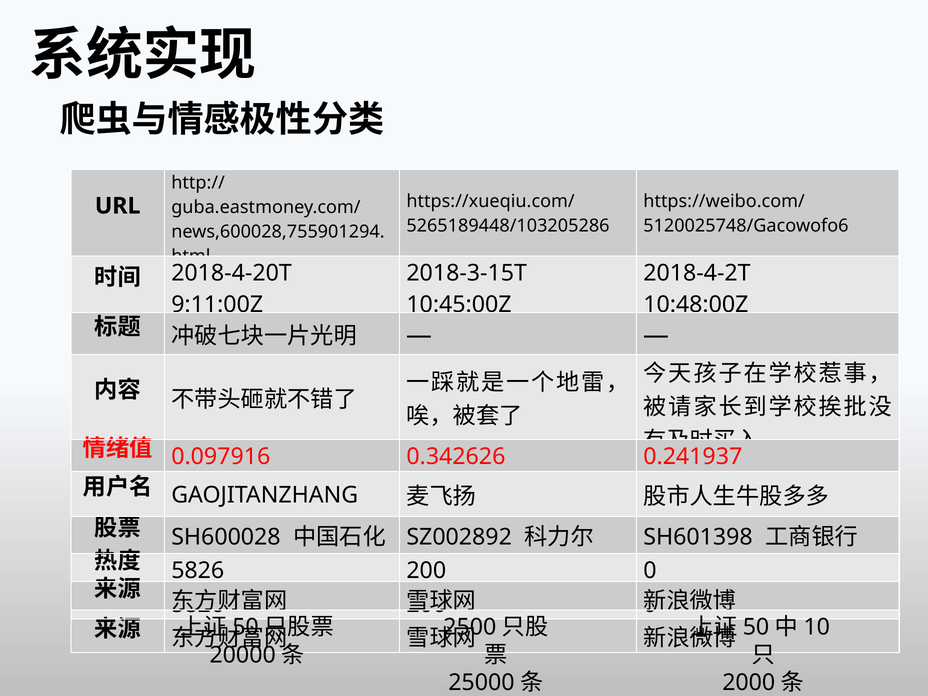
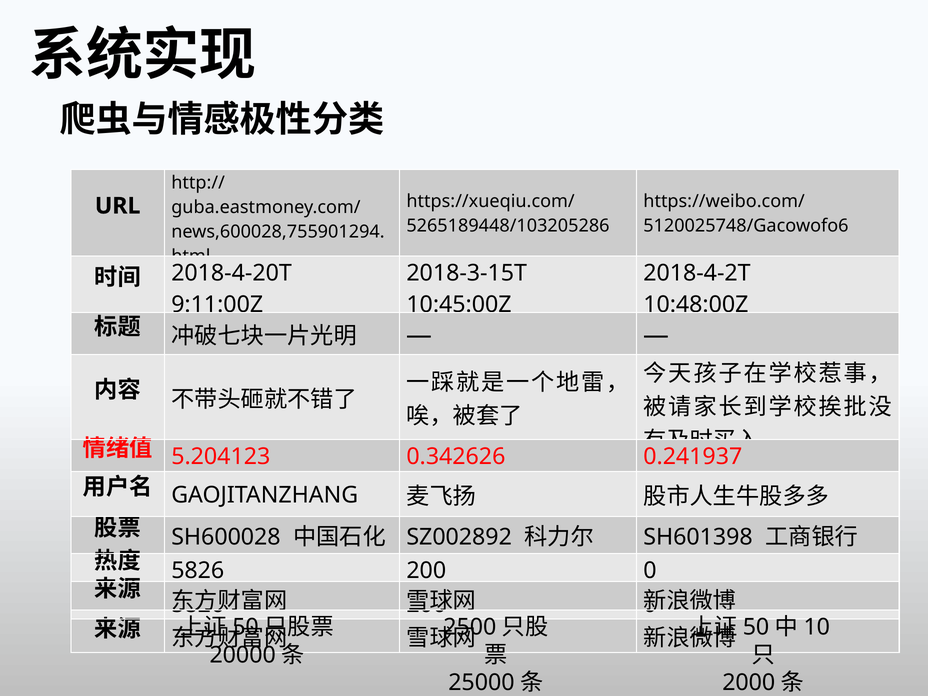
0.097916: 0.097916 -> 5.204123
